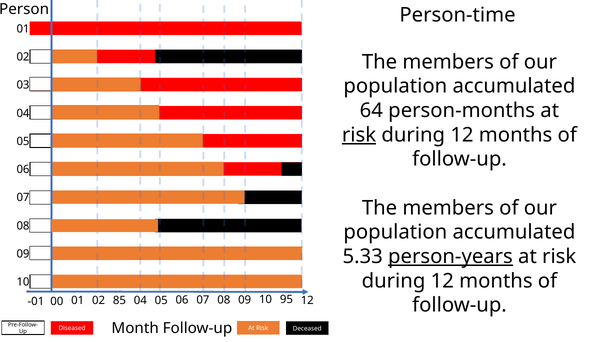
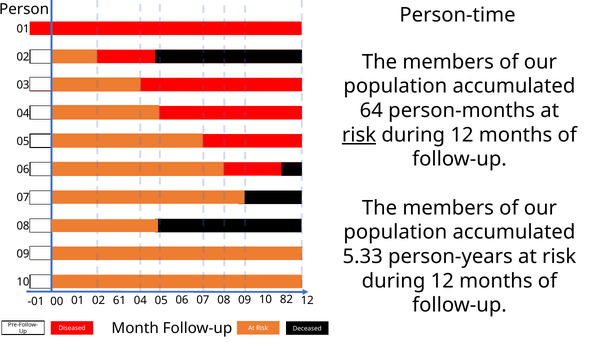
person-years underline: present -> none
85: 85 -> 61
95: 95 -> 82
